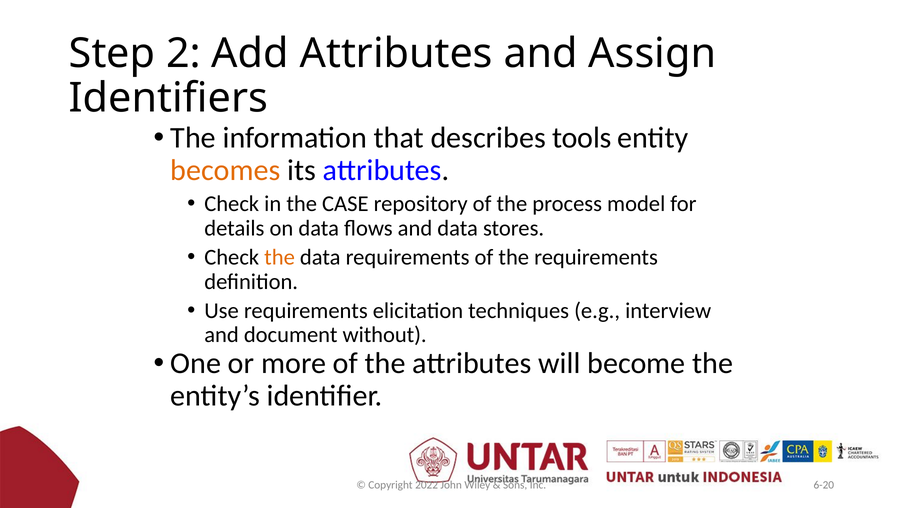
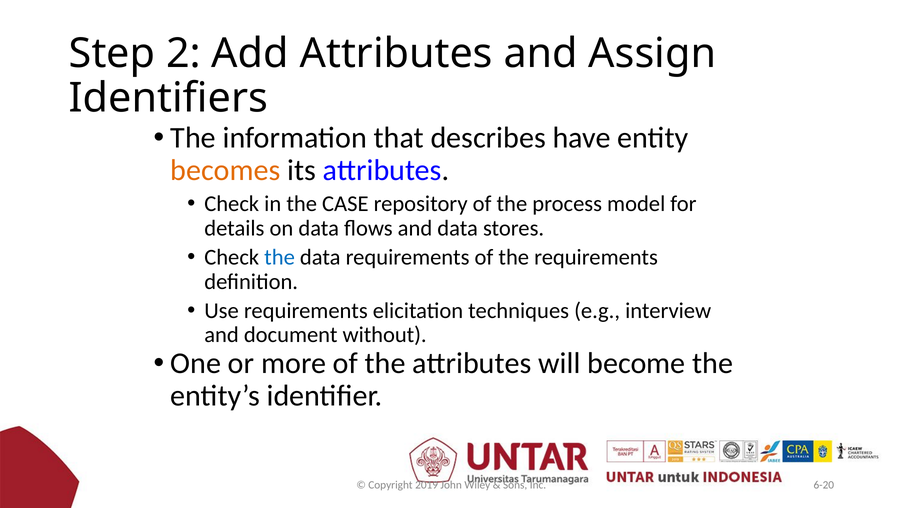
tools: tools -> have
the at (280, 257) colour: orange -> blue
2022: 2022 -> 2019
